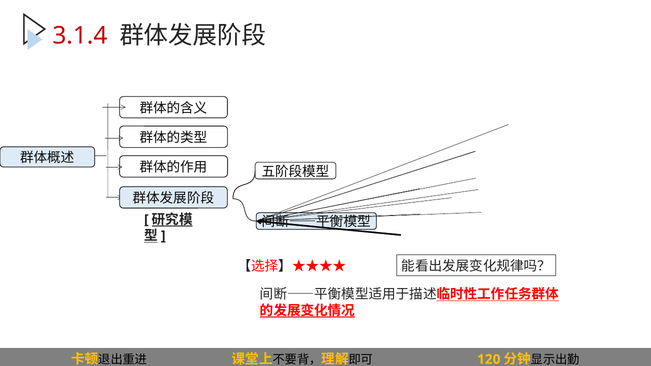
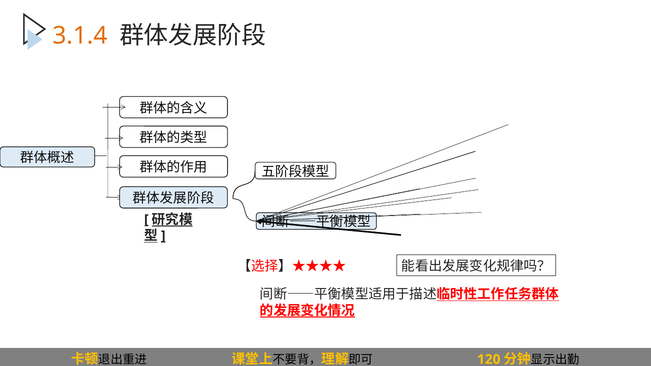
3.1.4 colour: red -> orange
